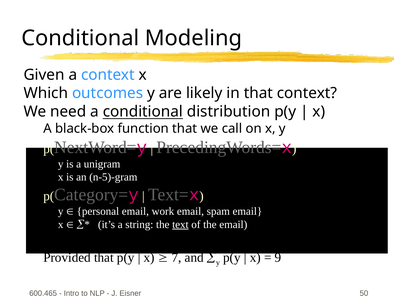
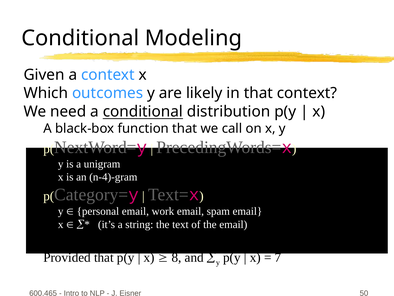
n-5)-gram: n-5)-gram -> n-4)-gram
text underline: present -> none
7: 7 -> 8
9: 9 -> 7
